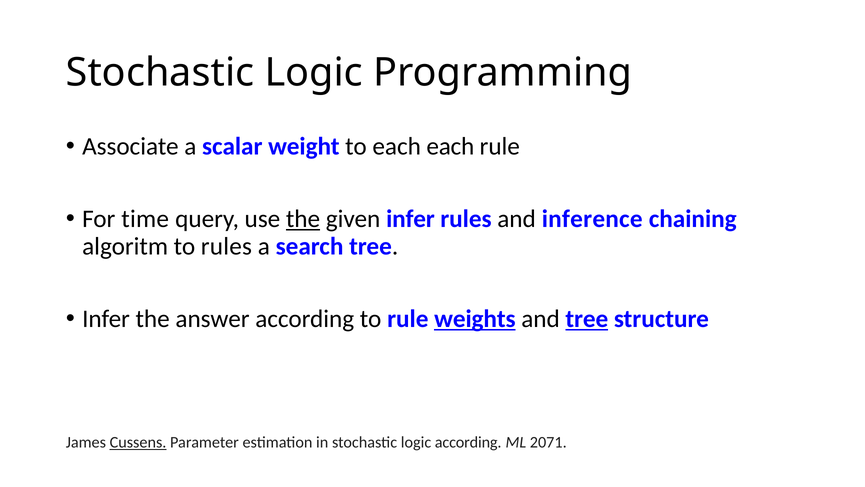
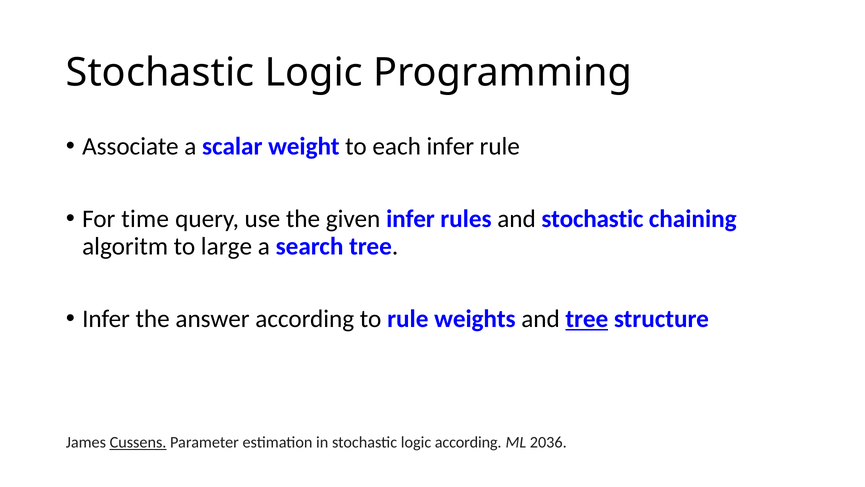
each each: each -> infer
the at (303, 219) underline: present -> none
and inference: inference -> stochastic
to rules: rules -> large
weights underline: present -> none
2071: 2071 -> 2036
